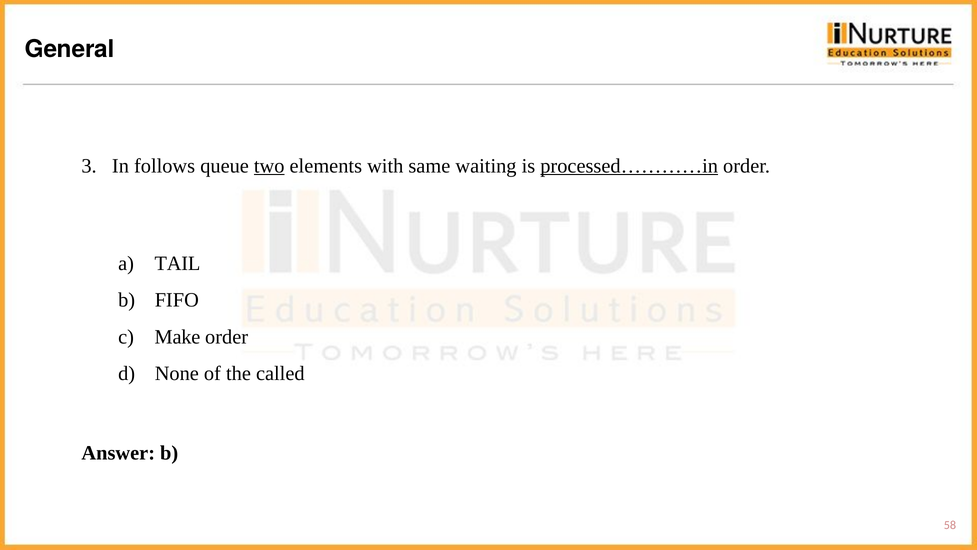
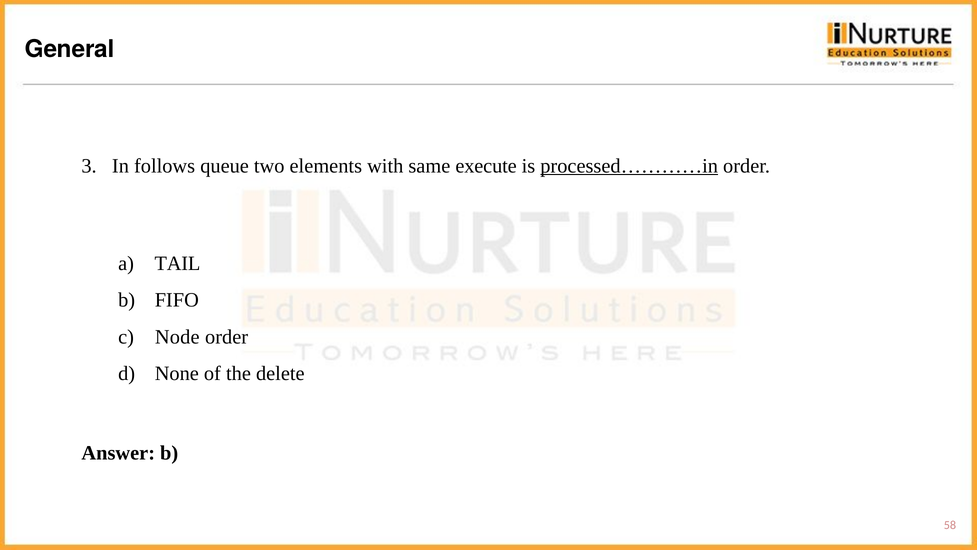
two underline: present -> none
waiting: waiting -> execute
Make: Make -> Node
called: called -> delete
